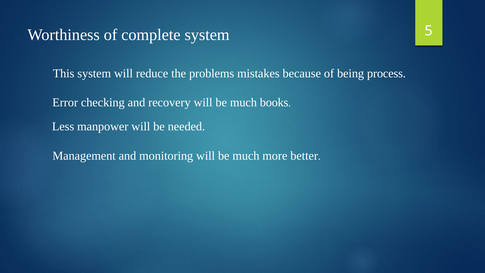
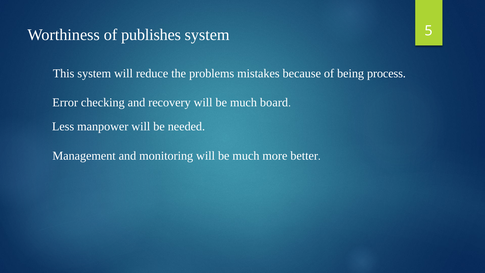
complete: complete -> publishes
books: books -> board
